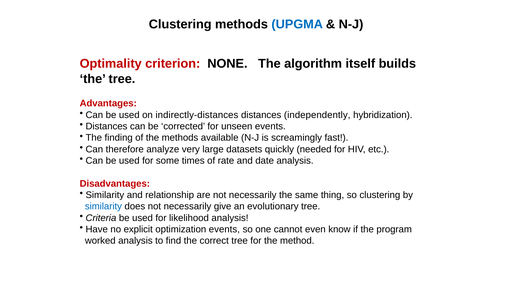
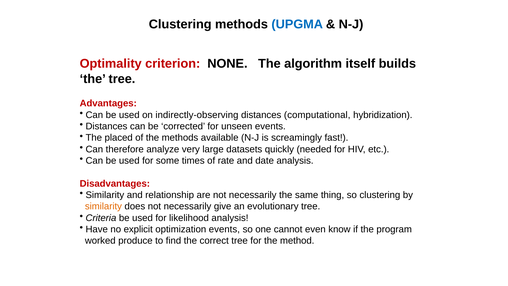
indirectly-distances: indirectly-distances -> indirectly-observing
independently: independently -> computational
finding: finding -> placed
similarity at (103, 206) colour: blue -> orange
worked analysis: analysis -> produce
